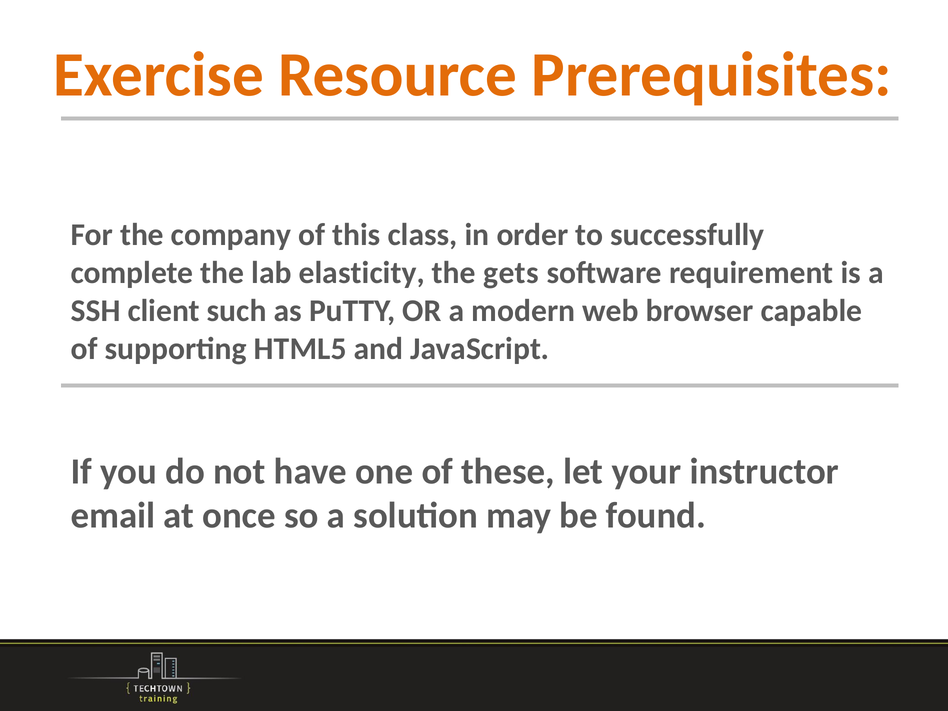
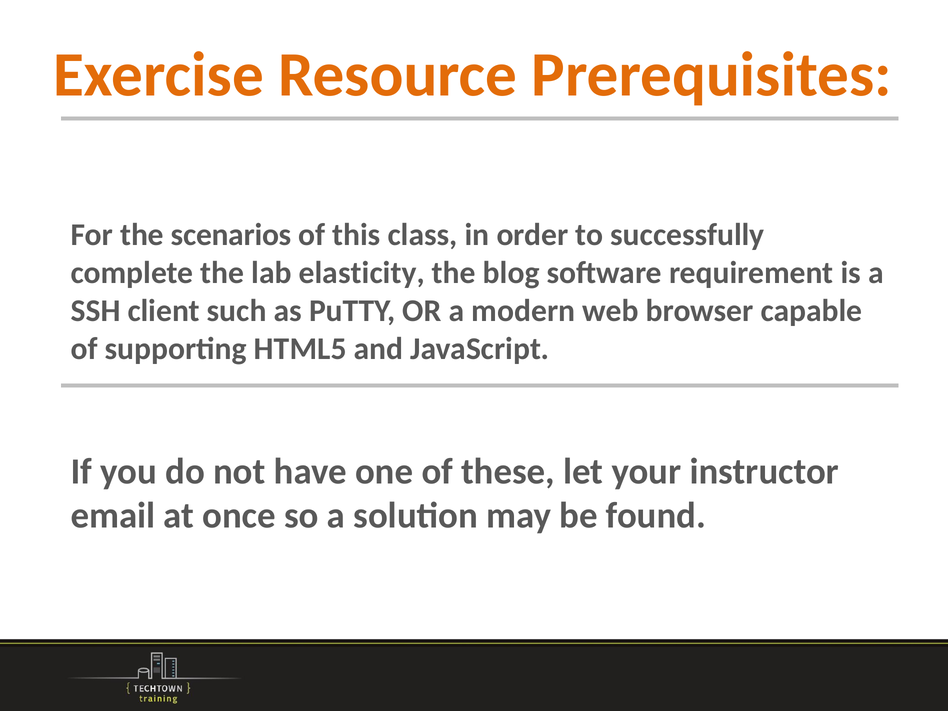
company: company -> scenarios
gets: gets -> blog
